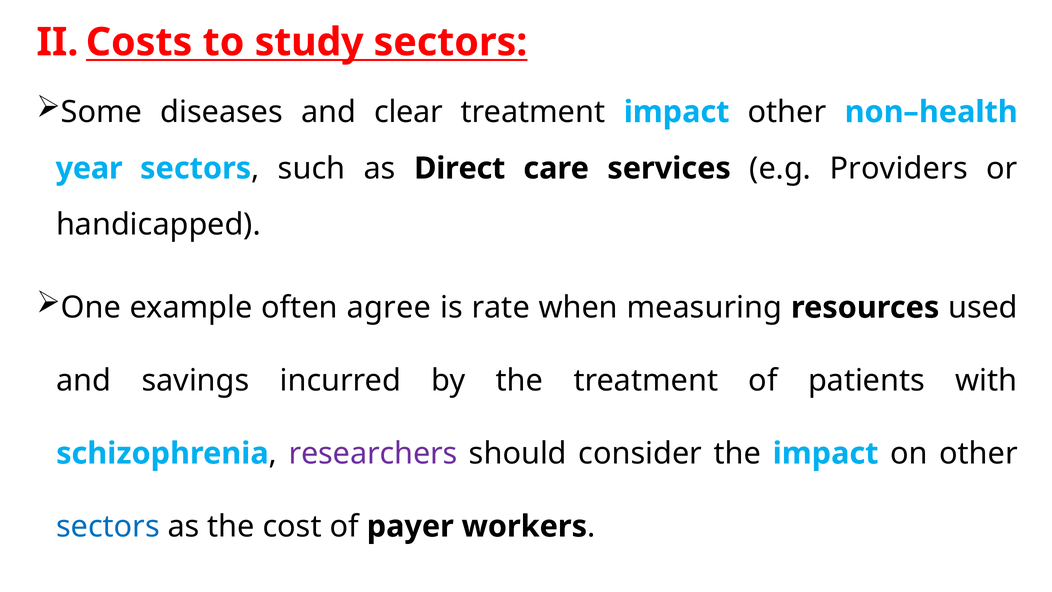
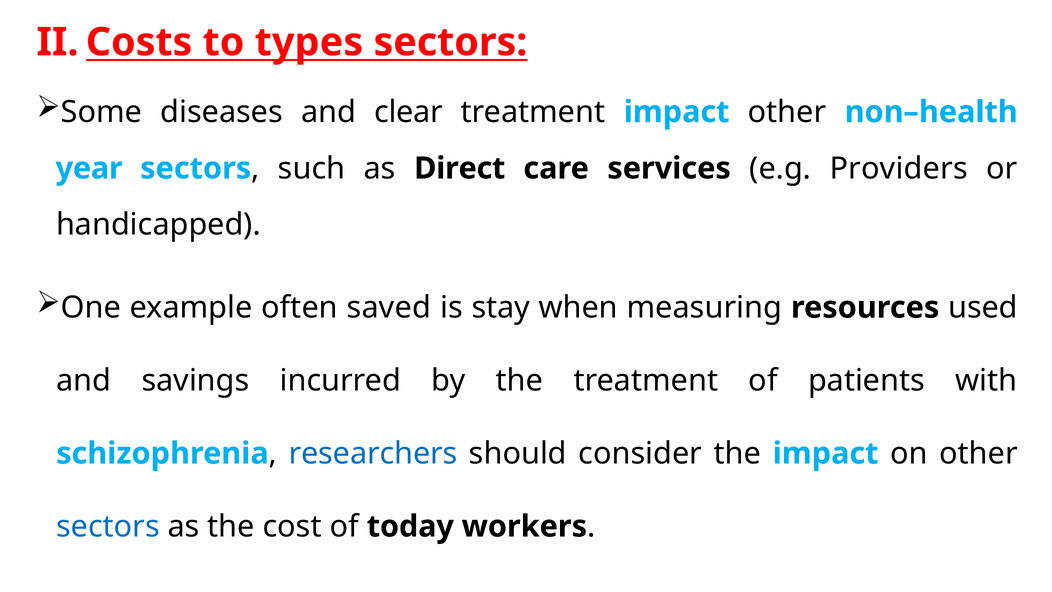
study: study -> types
agree: agree -> saved
rate: rate -> stay
researchers colour: purple -> blue
payer: payer -> today
